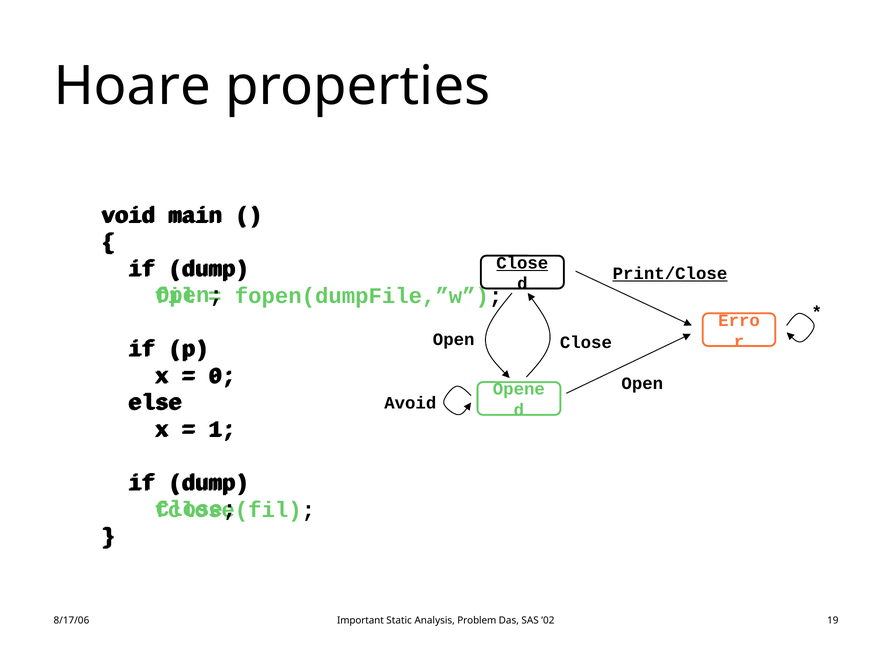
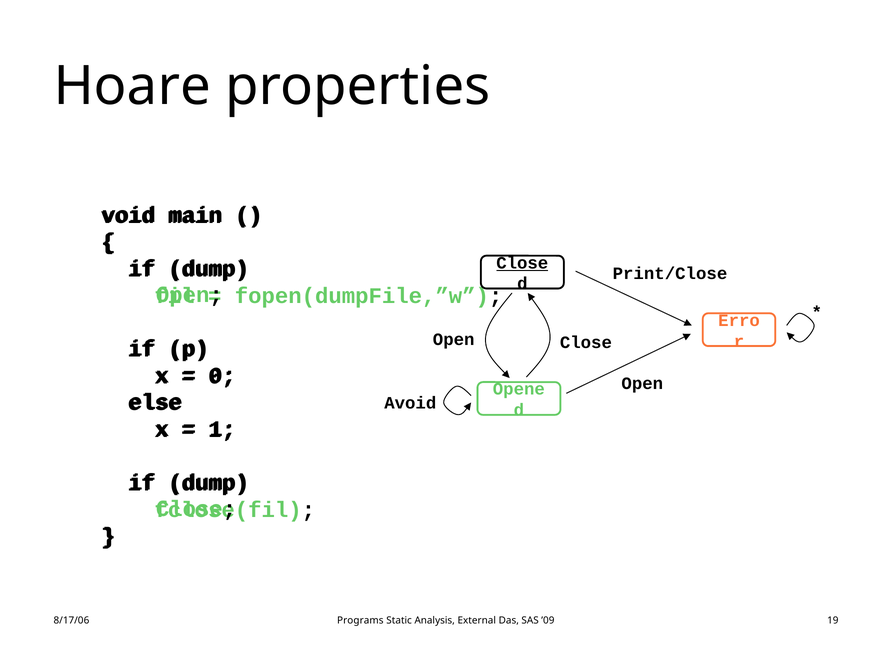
Print/Close underline: present -> none
Important: Important -> Programs
Problem: Problem -> External
’02: ’02 -> ’09
